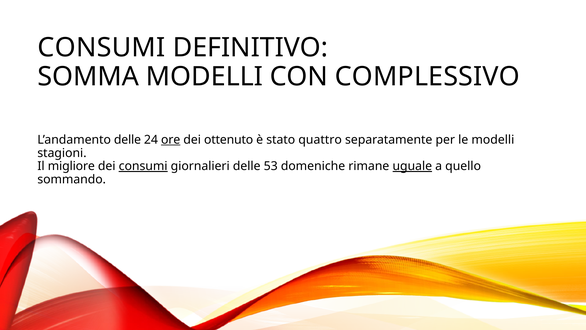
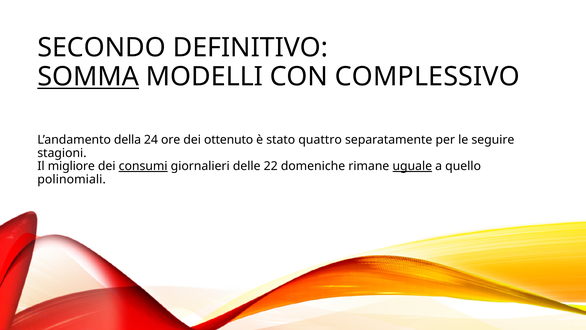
CONSUMI at (101, 48): CONSUMI -> SECONDO
SOMMA underline: none -> present
L’andamento delle: delle -> della
ore underline: present -> none
le modelli: modelli -> seguire
53: 53 -> 22
sommando: sommando -> polinomiali
